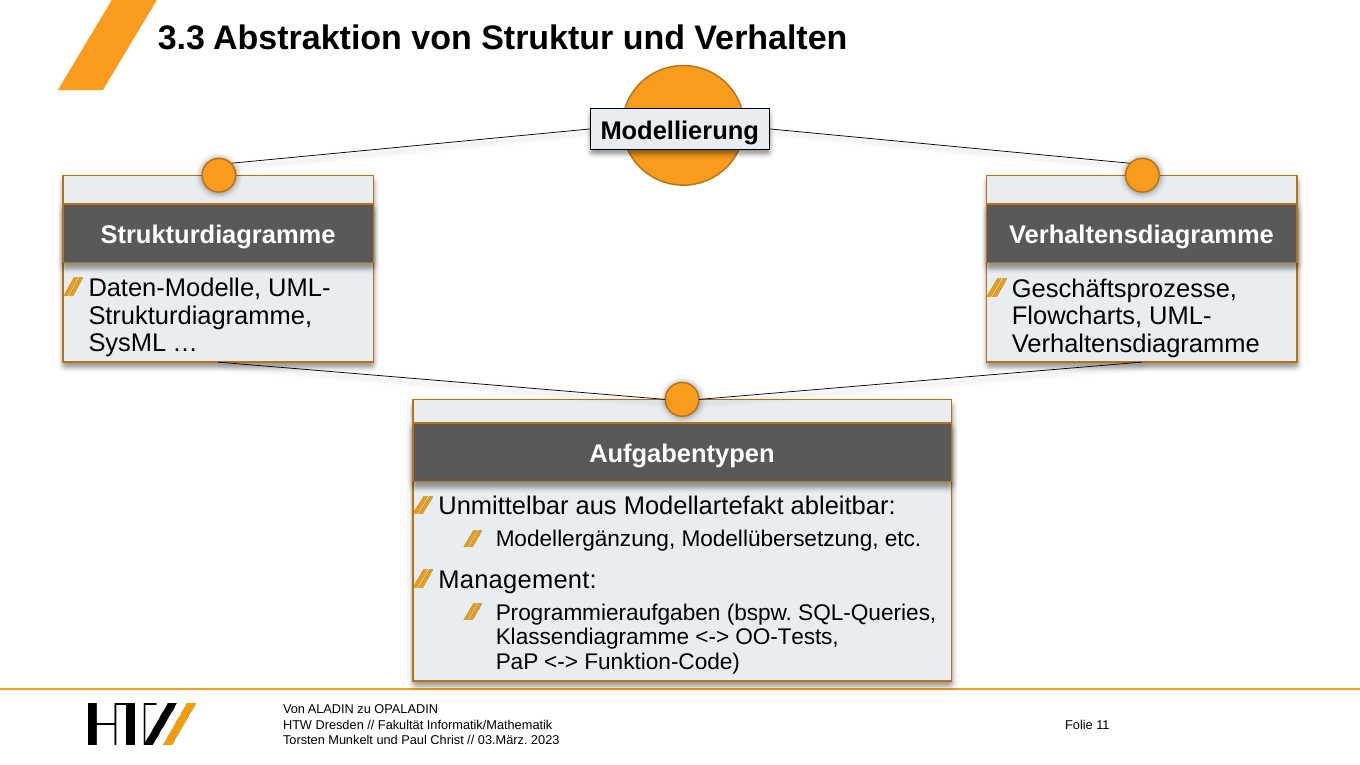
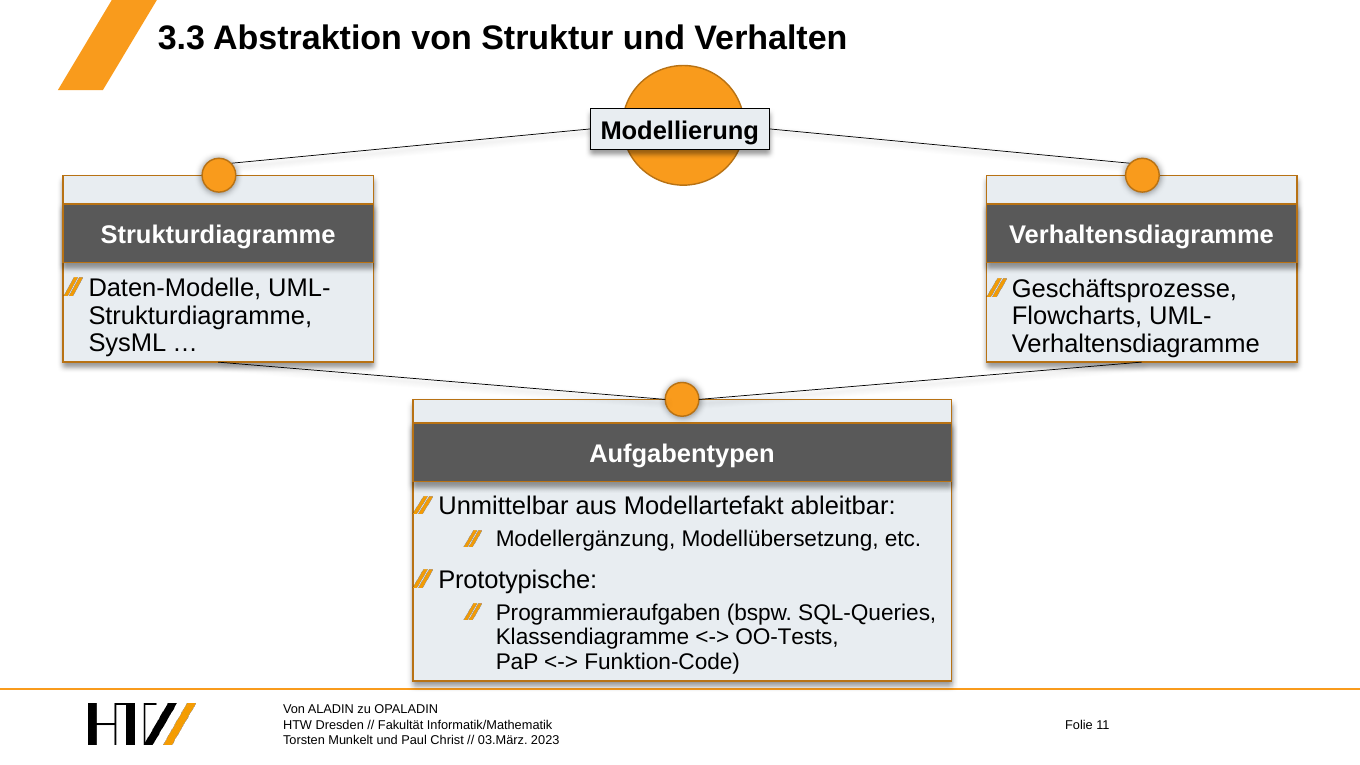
Management: Management -> Prototypische
